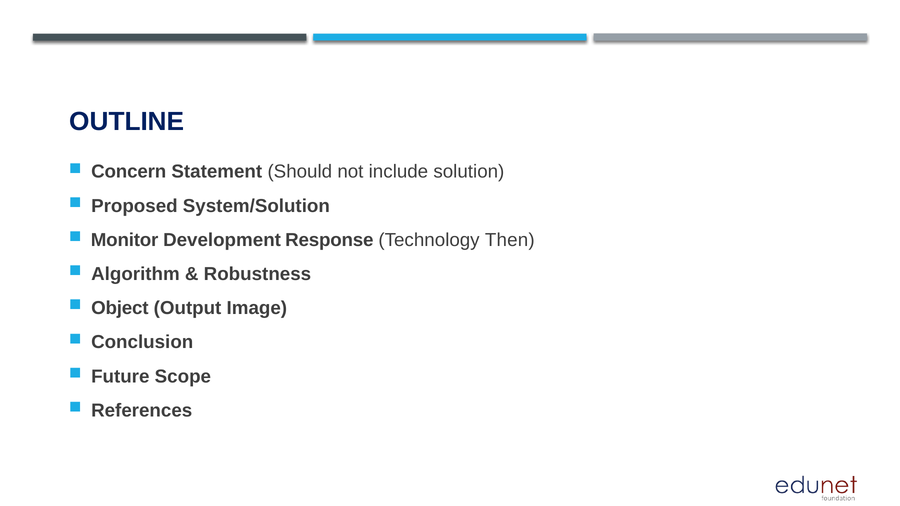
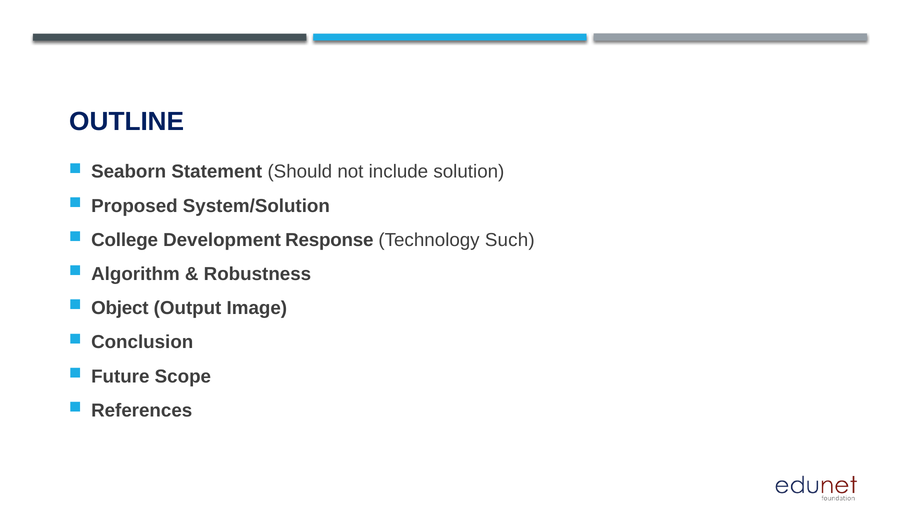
Concern: Concern -> Seaborn
Monitor: Monitor -> College
Then: Then -> Such
